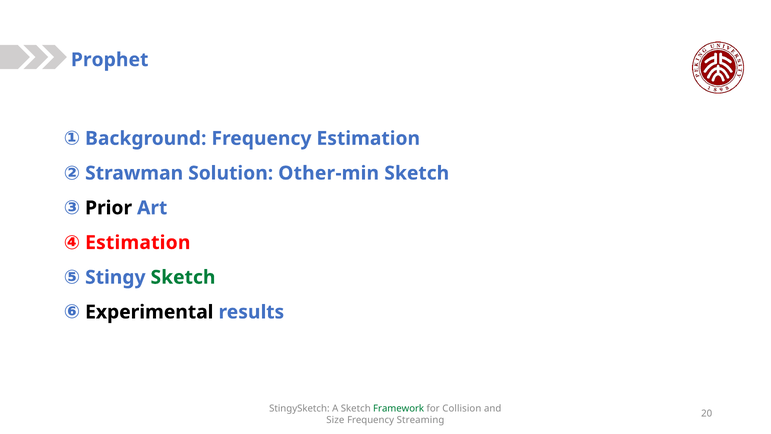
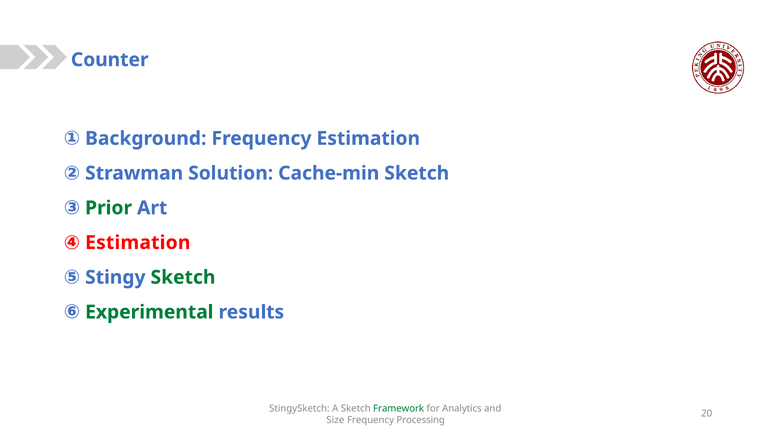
Prophet: Prophet -> Counter
Other-min: Other-min -> Cache-min
Prior colour: black -> green
Experimental colour: black -> green
Collision: Collision -> Analytics
Streaming: Streaming -> Processing
